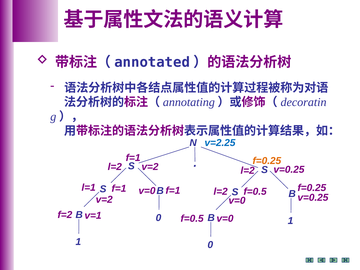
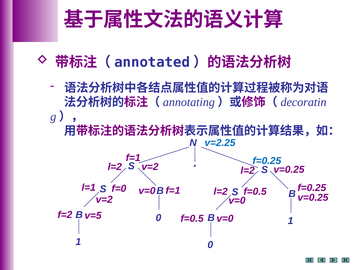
f=0.25 at (267, 161) colour: orange -> blue
f=1 at (119, 188): f=1 -> f=0
v=1: v=1 -> v=5
